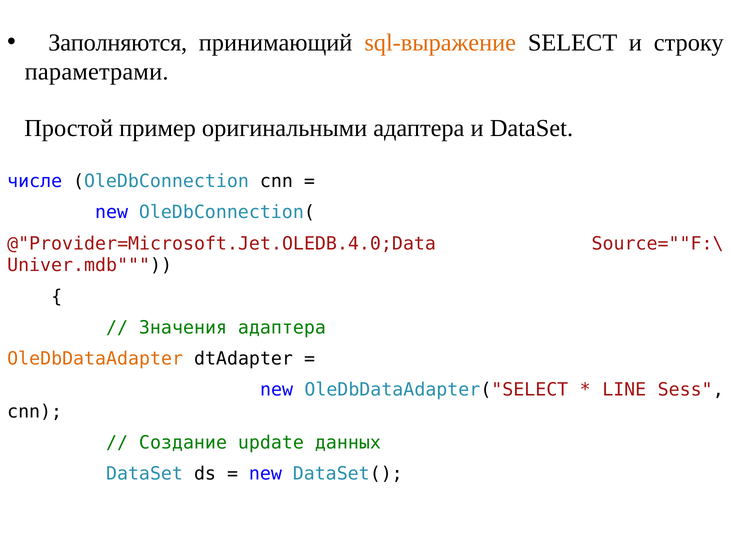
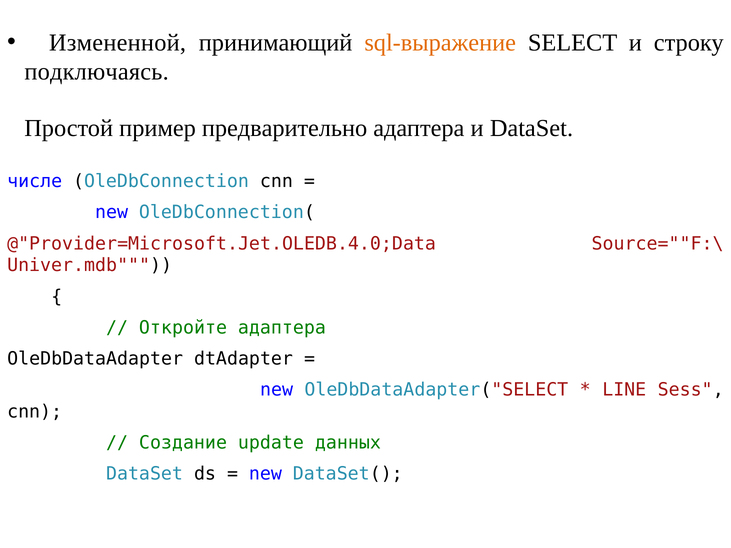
Заполняются: Заполняются -> Измененной
параметрами: параметрами -> подключаясь
оригинальными: оригинальными -> предварительно
Значения: Значения -> Откройте
OleDbDataAdapter colour: orange -> black
